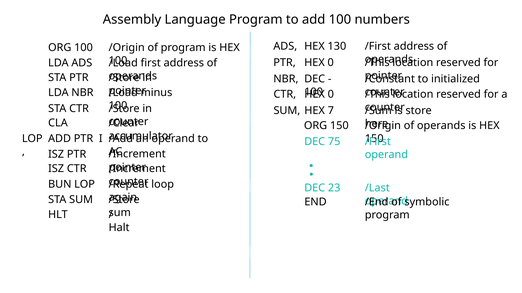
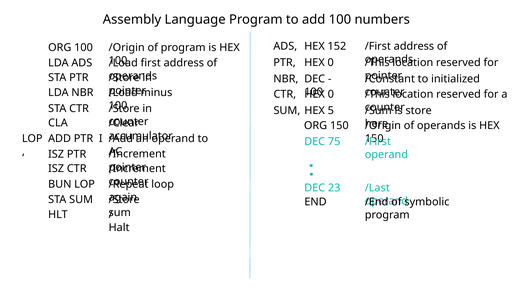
130: 130 -> 152
7: 7 -> 5
